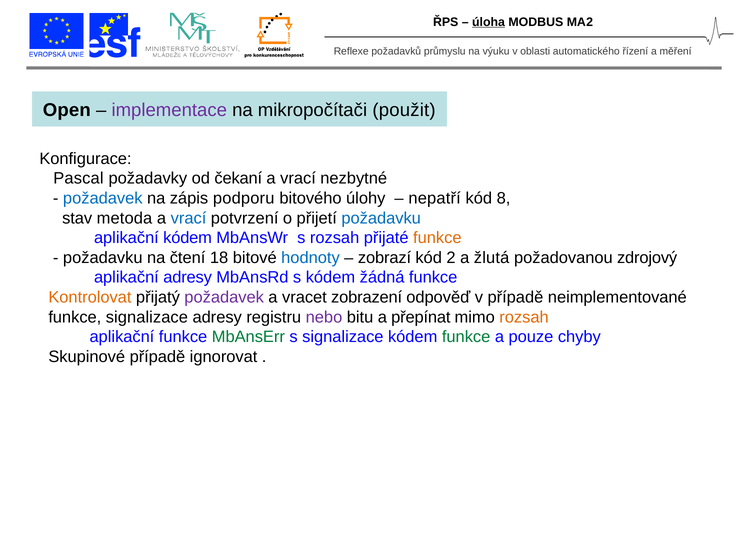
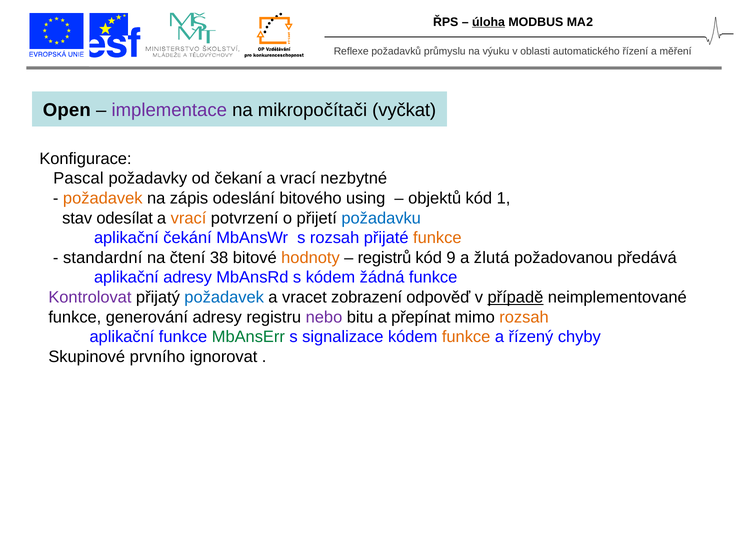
použit: použit -> vyčkat
požadavek at (103, 198) colour: blue -> orange
podporu: podporu -> odeslání
úlohy: úlohy -> using
nepatří: nepatří -> objektů
8: 8 -> 1
metoda: metoda -> odesílat
vrací at (189, 218) colour: blue -> orange
aplikační kódem: kódem -> čekání
požadavku at (103, 257): požadavku -> standardní
18: 18 -> 38
hodnoty colour: blue -> orange
zobrazí: zobrazí -> registrů
2: 2 -> 9
zdrojový: zdrojový -> předává
Kontrolovat colour: orange -> purple
požadavek at (224, 297) colour: purple -> blue
případě at (515, 297) underline: none -> present
funkce signalizace: signalizace -> generování
funkce at (466, 337) colour: green -> orange
pouze: pouze -> řízený
Skupinové případě: případě -> prvního
